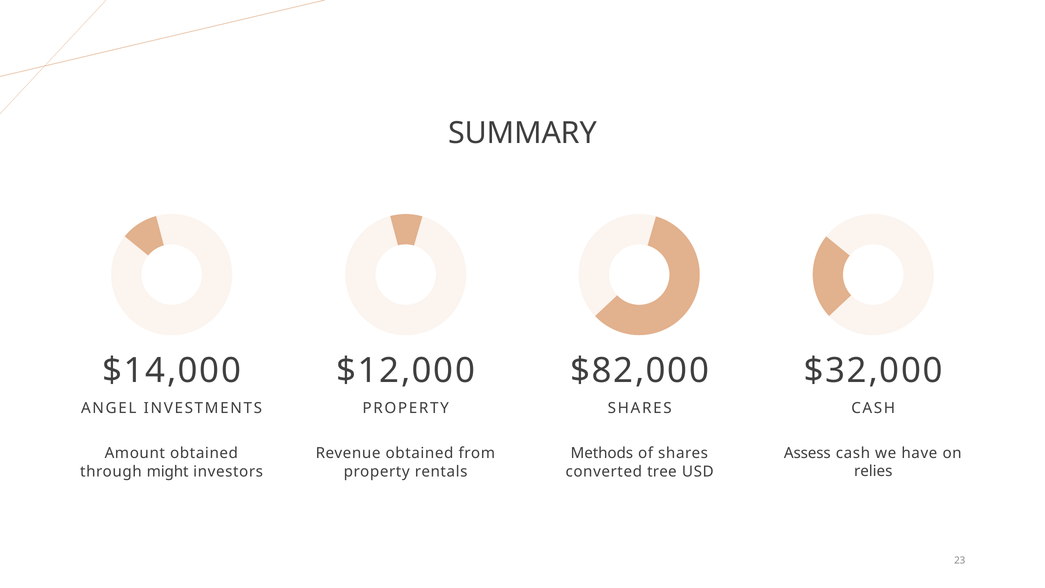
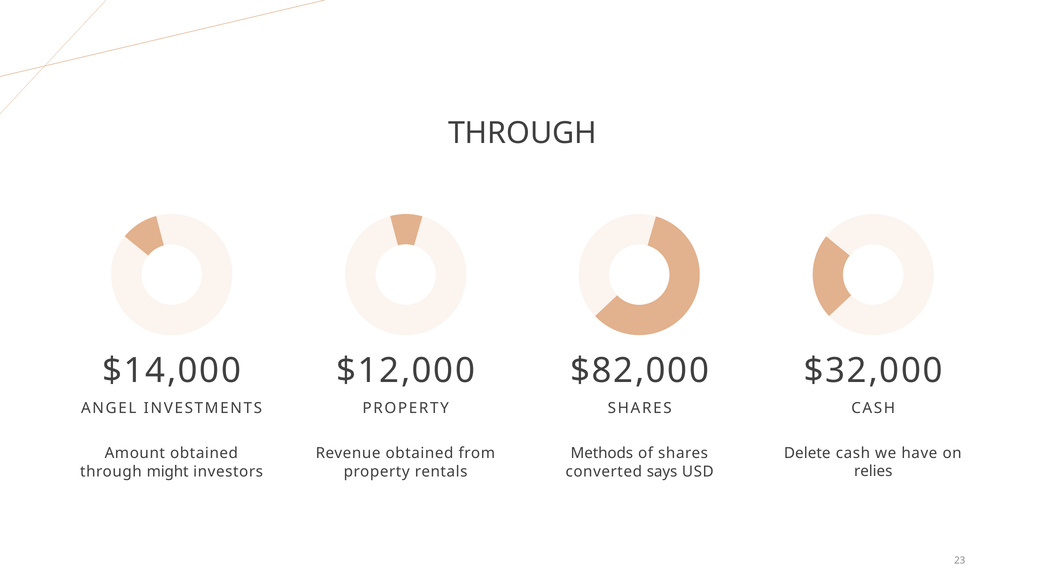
SUMMARY at (523, 133): SUMMARY -> THROUGH
Assess: Assess -> Delete
tree: tree -> says
